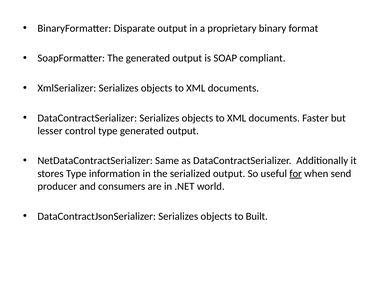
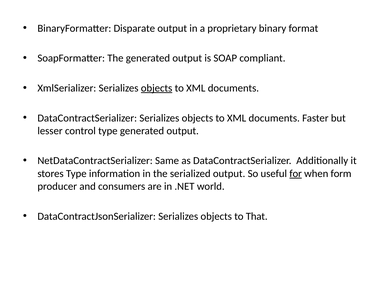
objects at (157, 88) underline: none -> present
send: send -> form
Built: Built -> That
